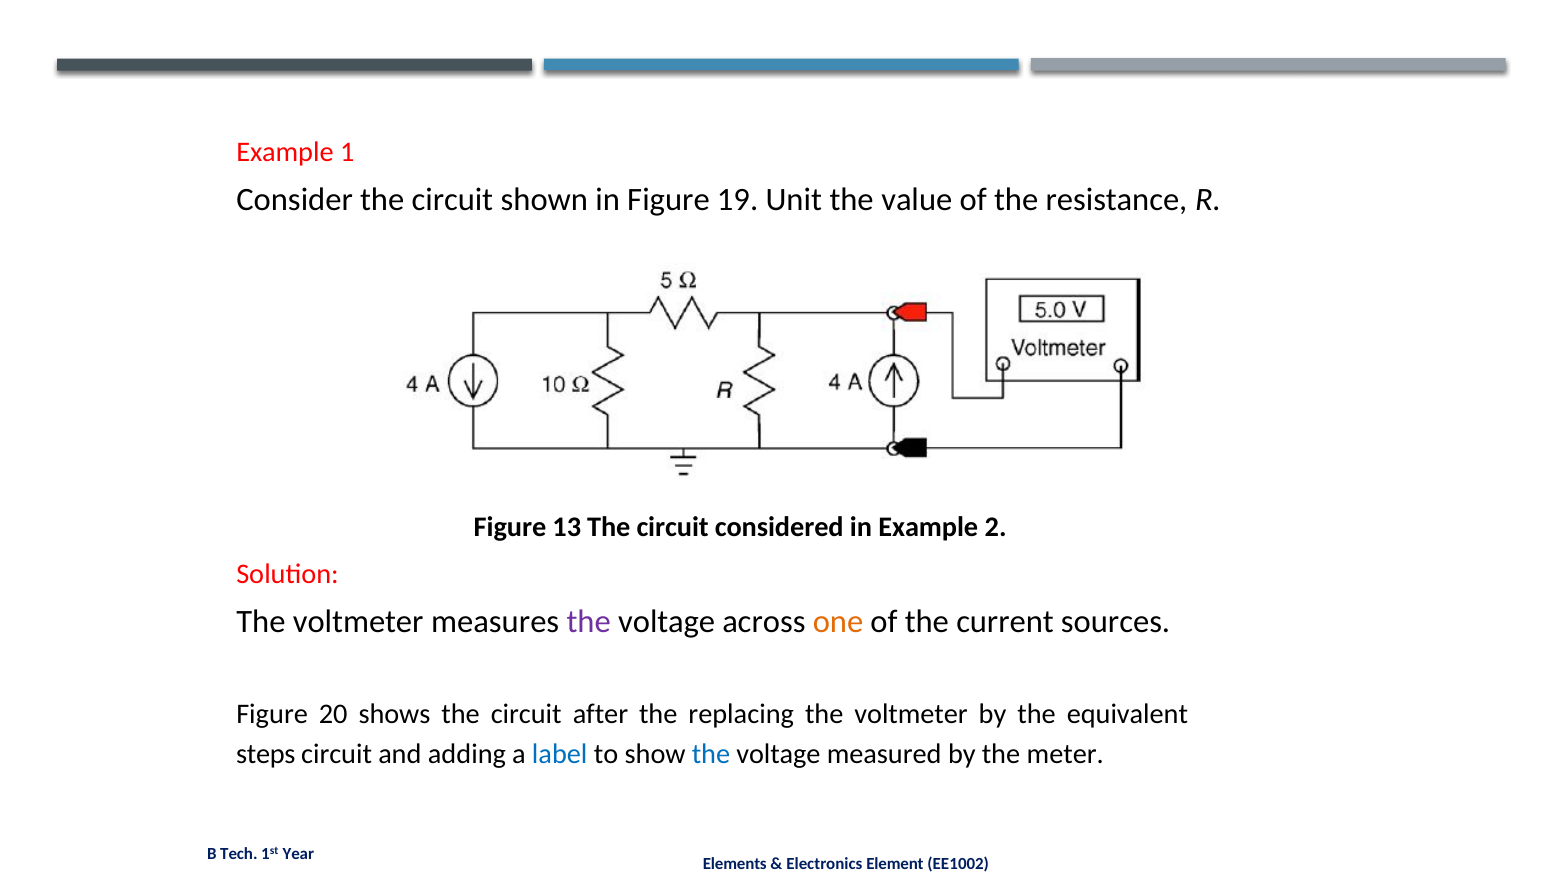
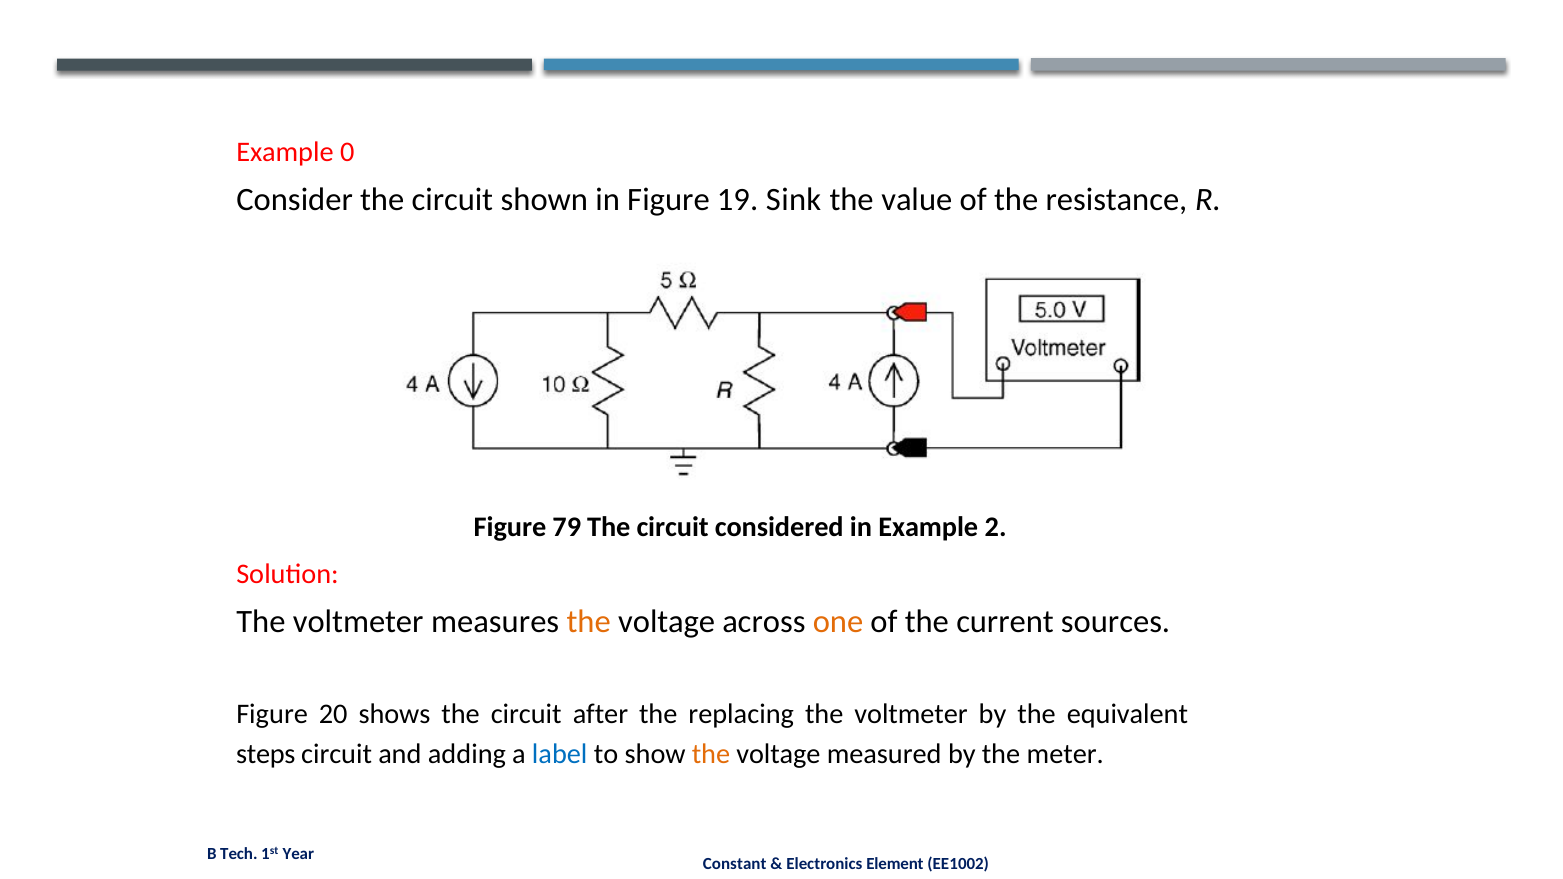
1: 1 -> 0
Unit: Unit -> Sink
13: 13 -> 79
the at (589, 622) colour: purple -> orange
the at (711, 755) colour: blue -> orange
Elements: Elements -> Constant
